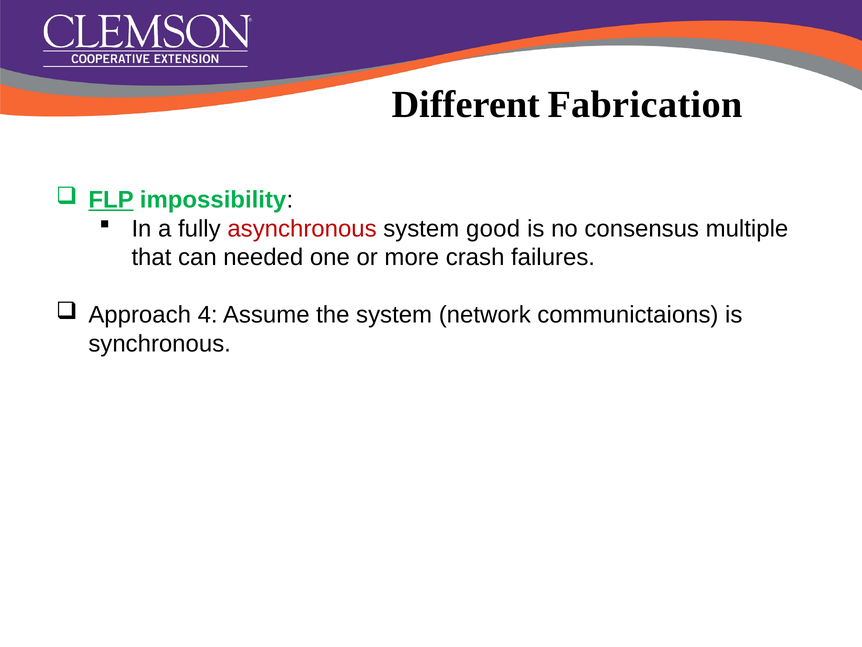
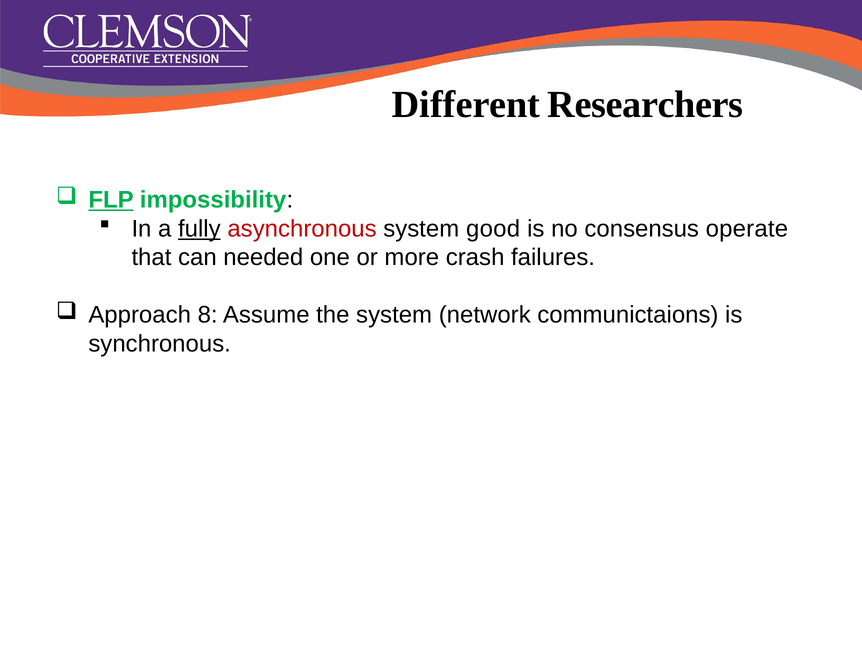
Fabrication: Fabrication -> Researchers
fully underline: none -> present
multiple: multiple -> operate
4: 4 -> 8
